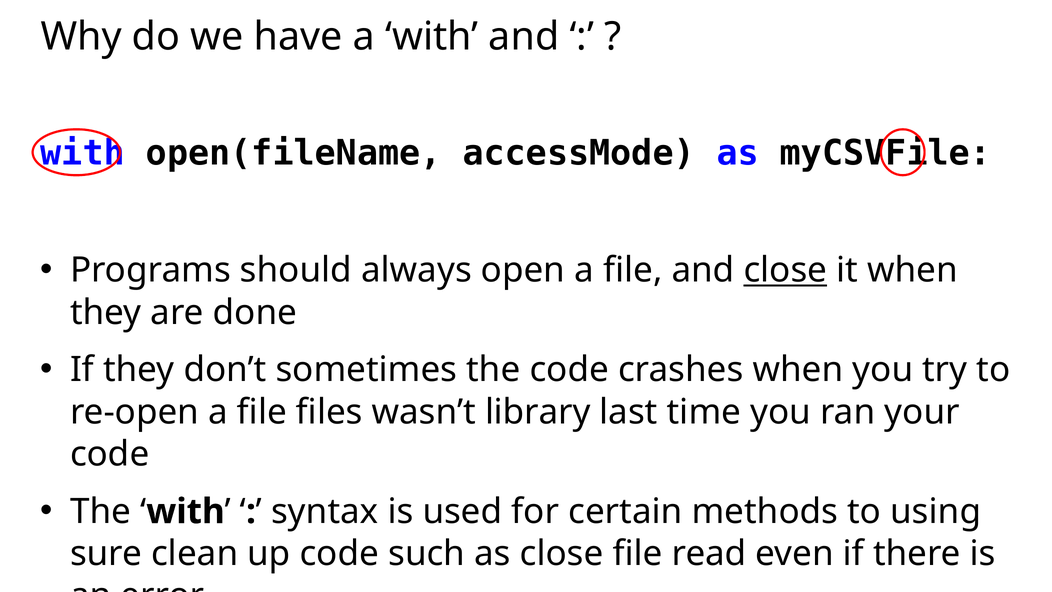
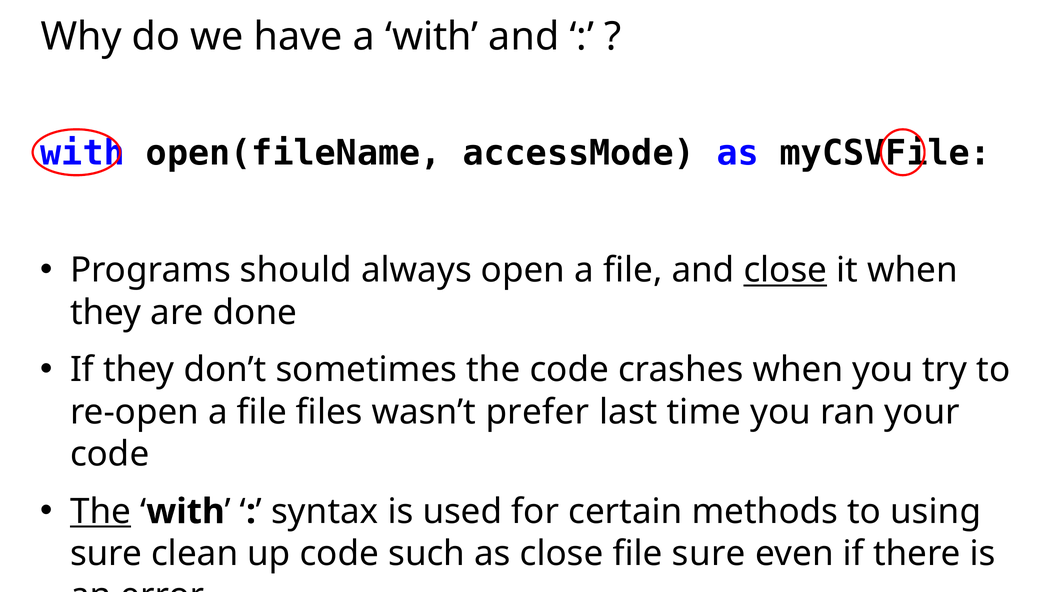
library: library -> prefer
The at (100, 511) underline: none -> present
file read: read -> sure
